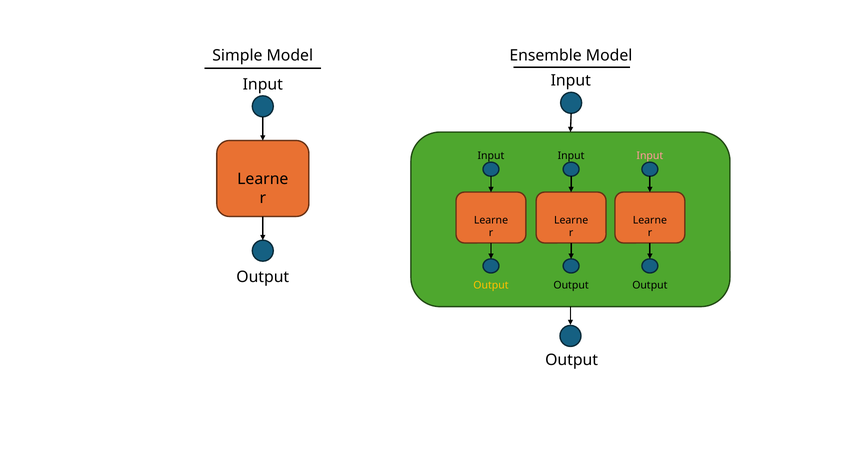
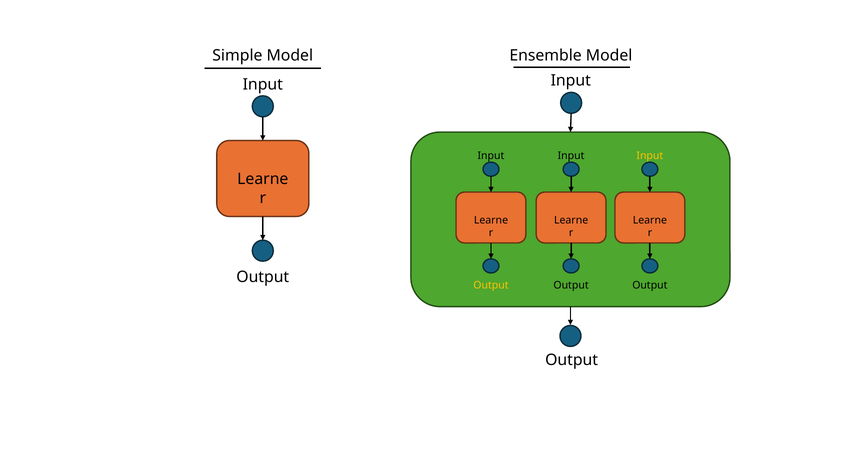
Input at (650, 156) colour: pink -> yellow
